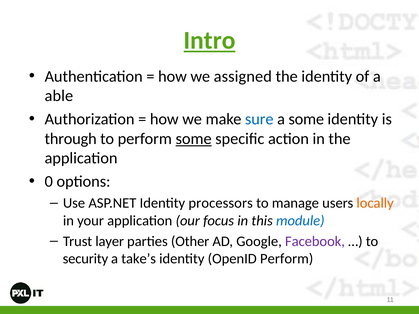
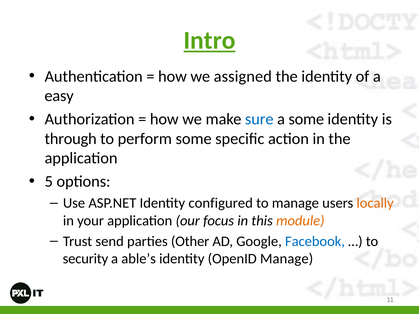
able: able -> easy
some at (194, 139) underline: present -> none
0: 0 -> 5
processors: processors -> configured
module colour: blue -> orange
layer: layer -> send
Facebook colour: purple -> blue
take’s: take’s -> able’s
OpenID Perform: Perform -> Manage
